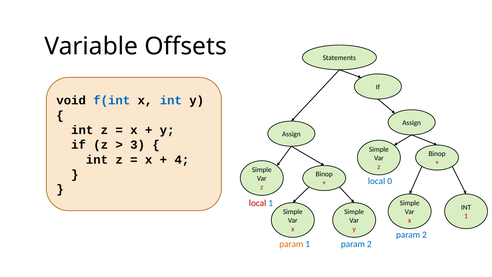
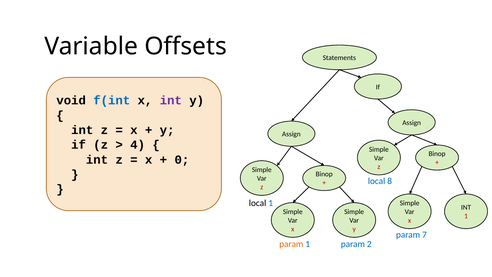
int at (171, 100) colour: blue -> purple
3: 3 -> 4
4: 4 -> 0
0: 0 -> 8
local at (258, 203) colour: red -> black
2 at (424, 235): 2 -> 7
